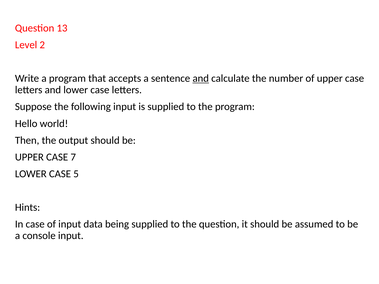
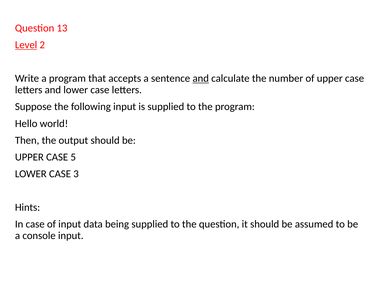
Level underline: none -> present
7: 7 -> 5
5: 5 -> 3
